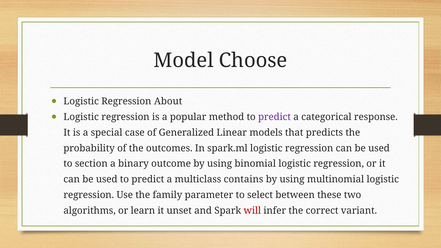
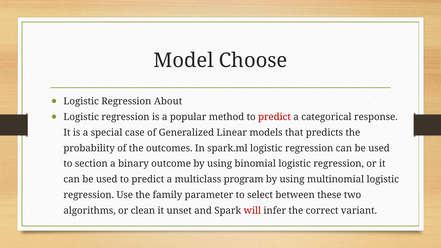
predict at (274, 117) colour: purple -> red
contains: contains -> program
learn: learn -> clean
